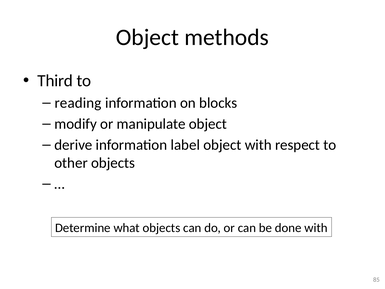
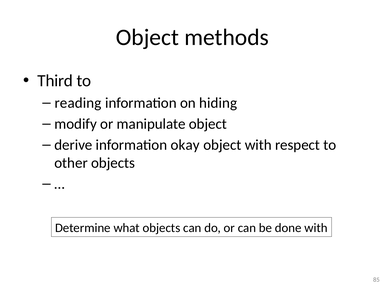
blocks: blocks -> hiding
label: label -> okay
